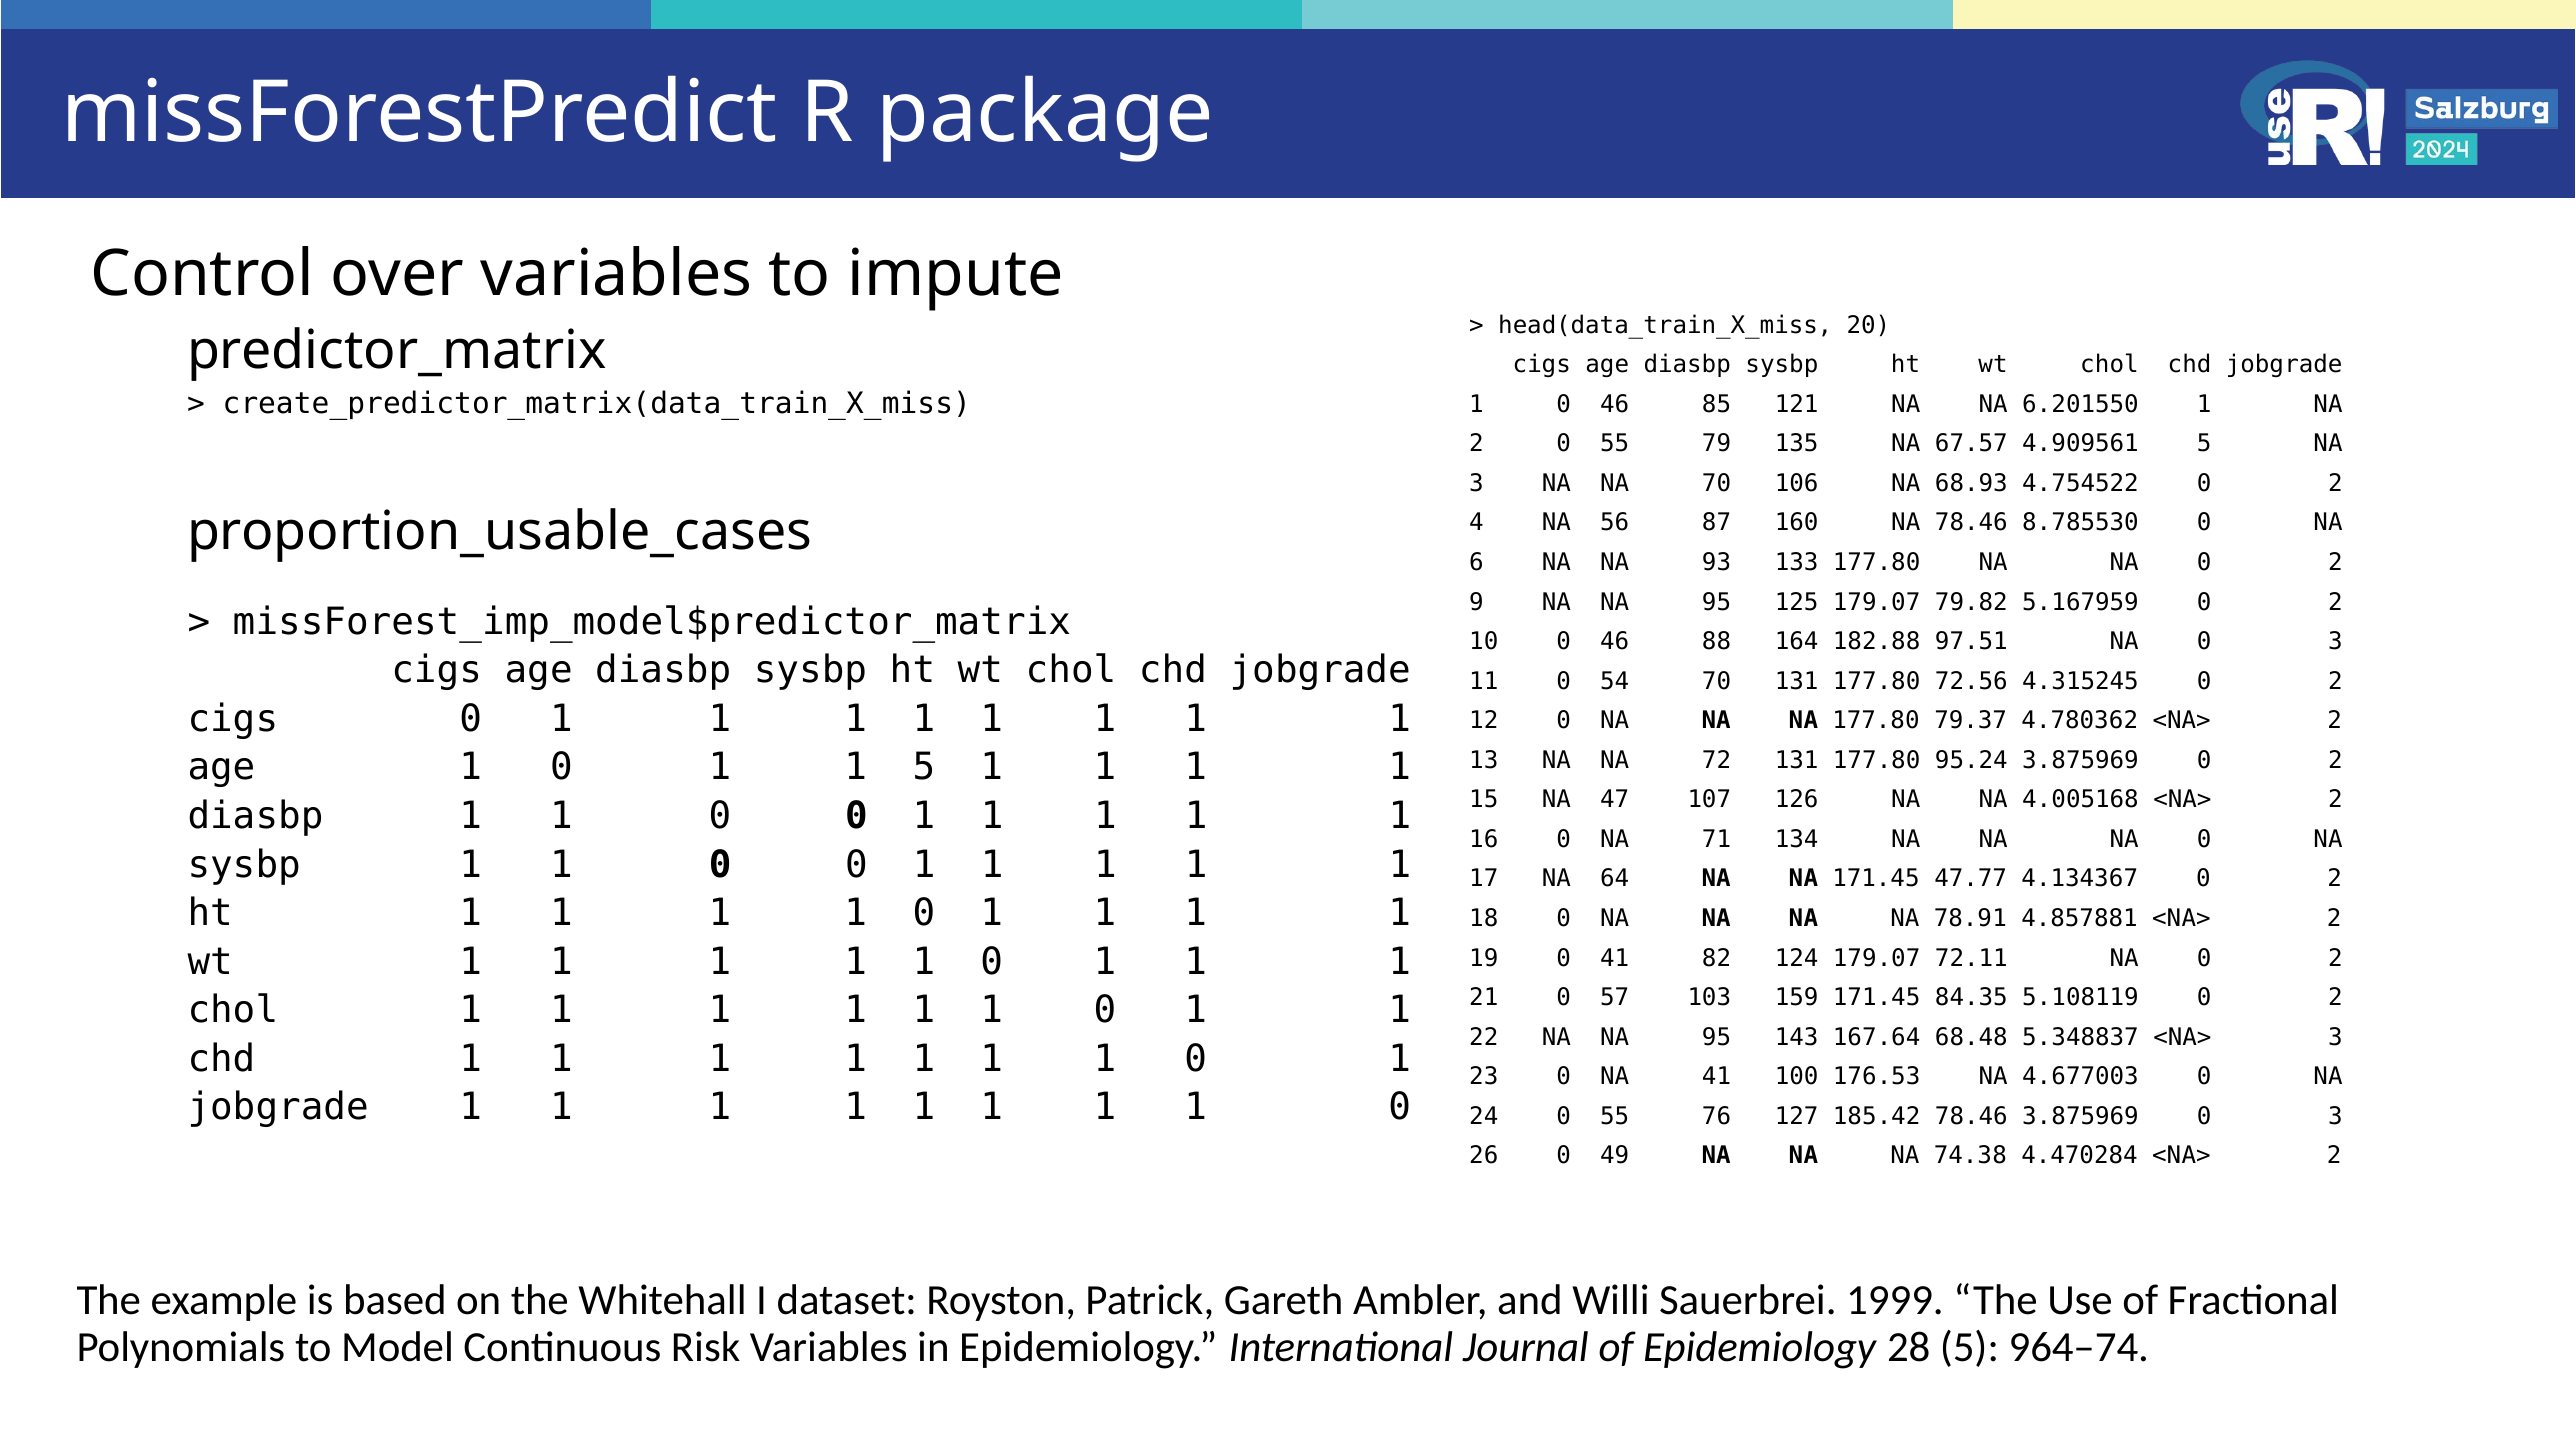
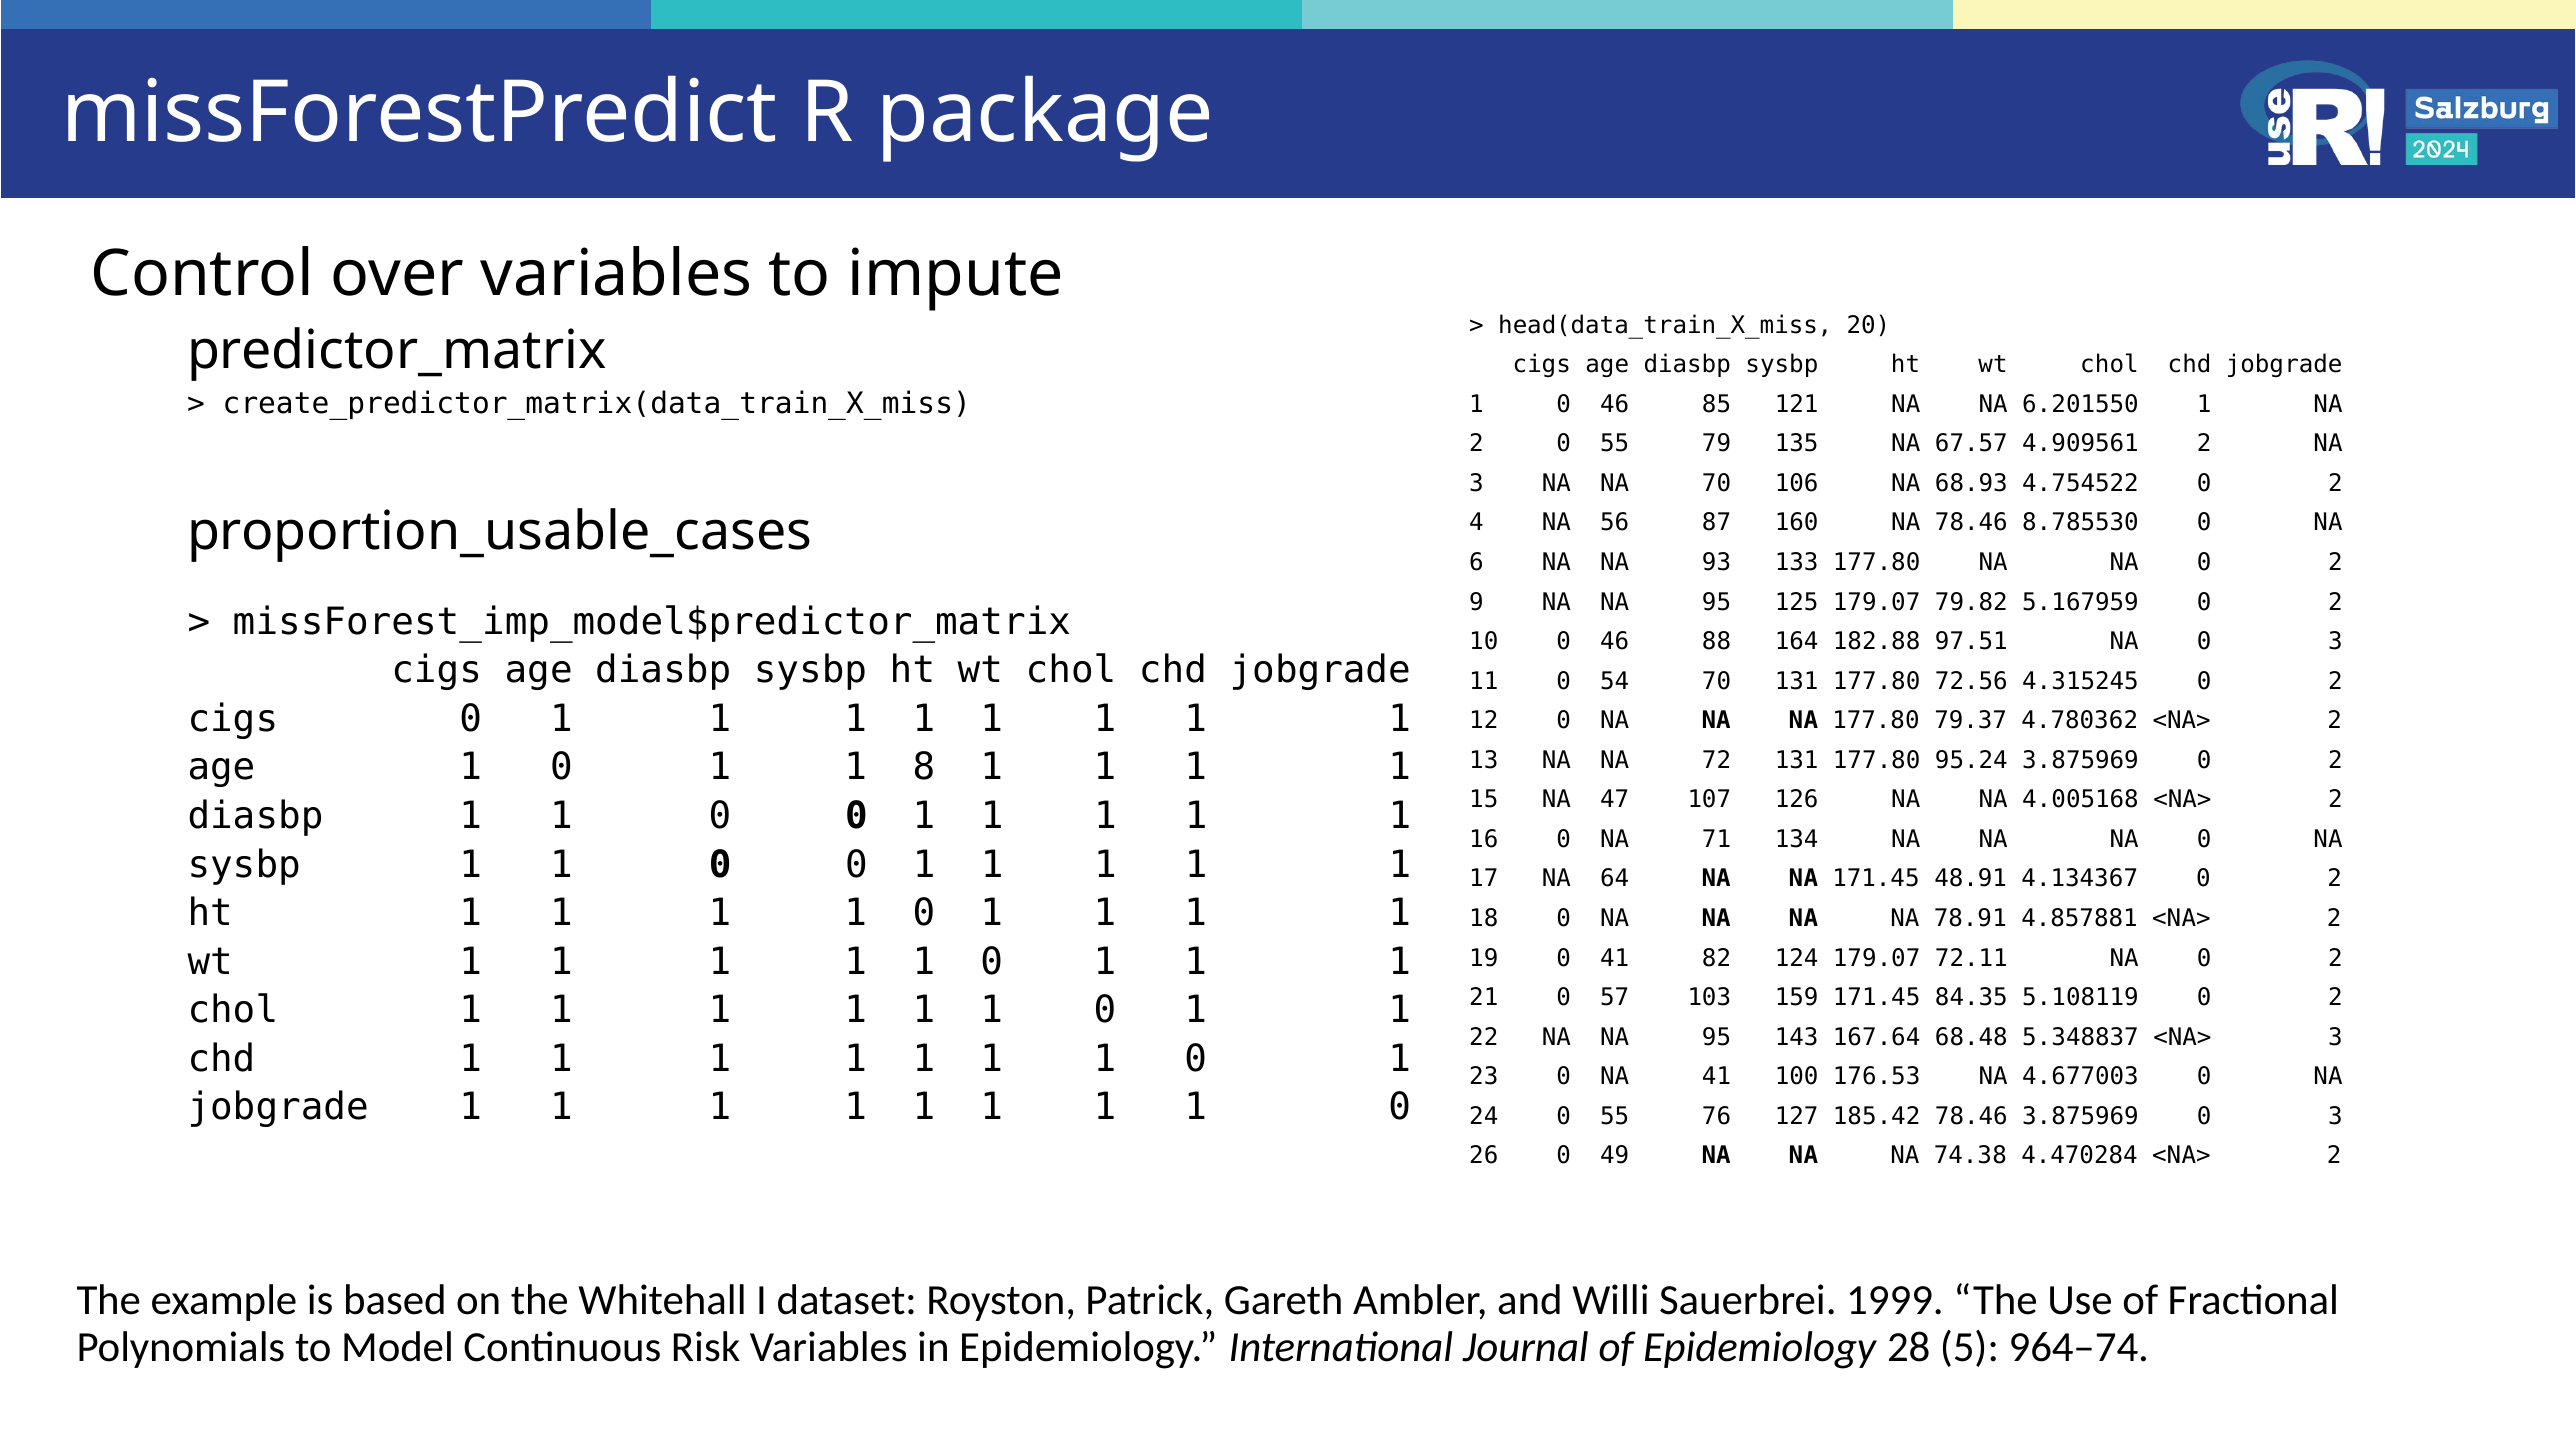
4.909561 5: 5 -> 2
1 5: 5 -> 8
47.77: 47.77 -> 48.91
